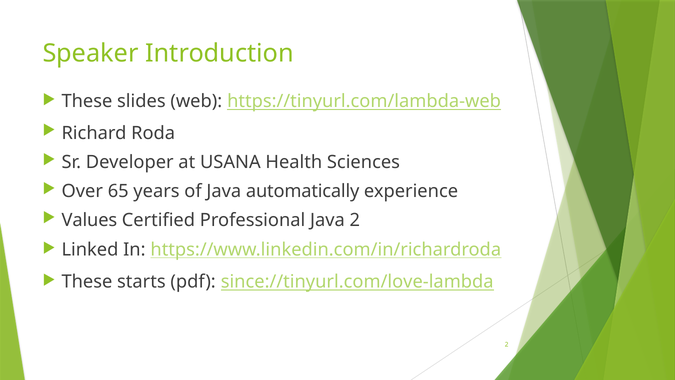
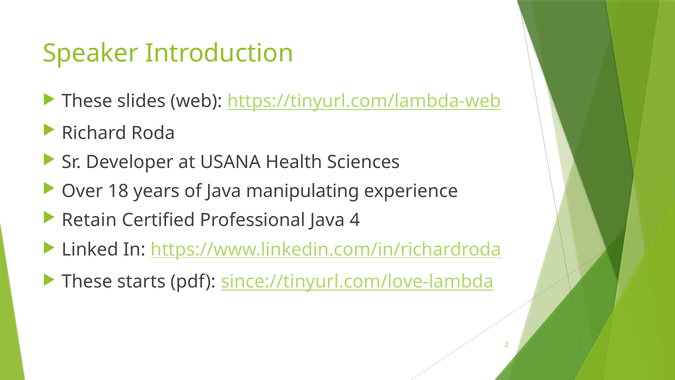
65: 65 -> 18
automatically: automatically -> manipulating
Values: Values -> Retain
Java 2: 2 -> 4
